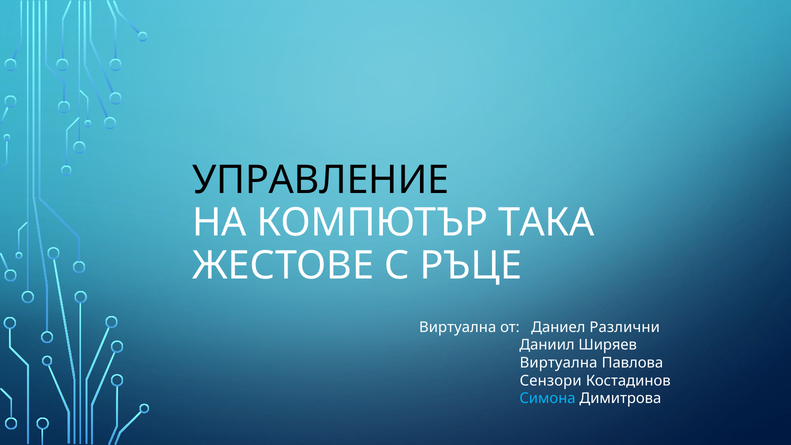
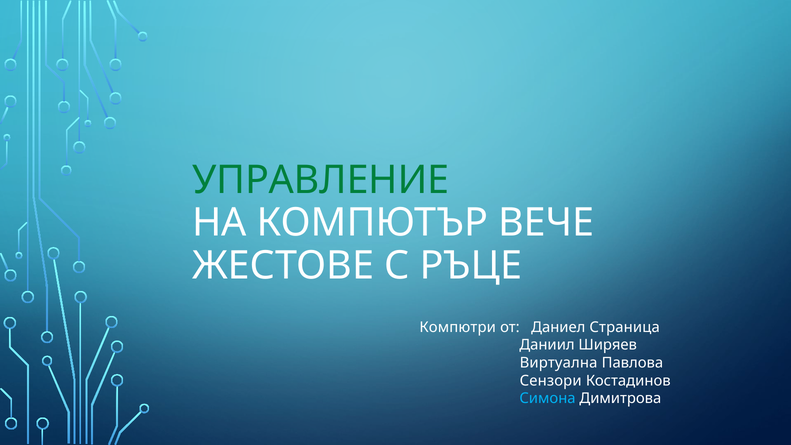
УПРАВЛЕНИЕ colour: black -> green
ТАКА: ТАКА -> ВЕЧЕ
Виртуална at (458, 327): Виртуална -> Компютри
Различни: Различни -> Страница
